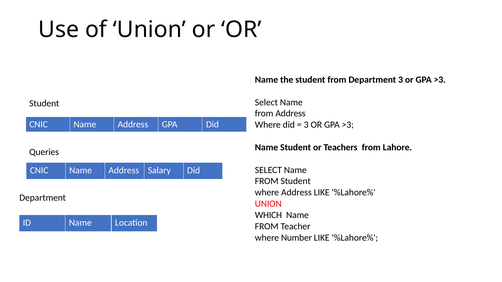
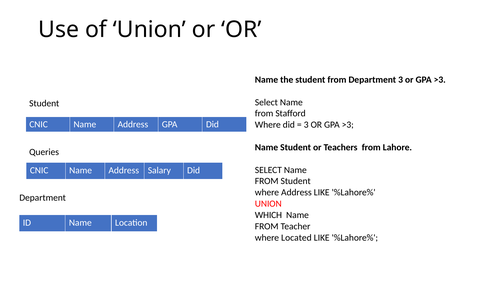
from Address: Address -> Stafford
Number: Number -> Located
